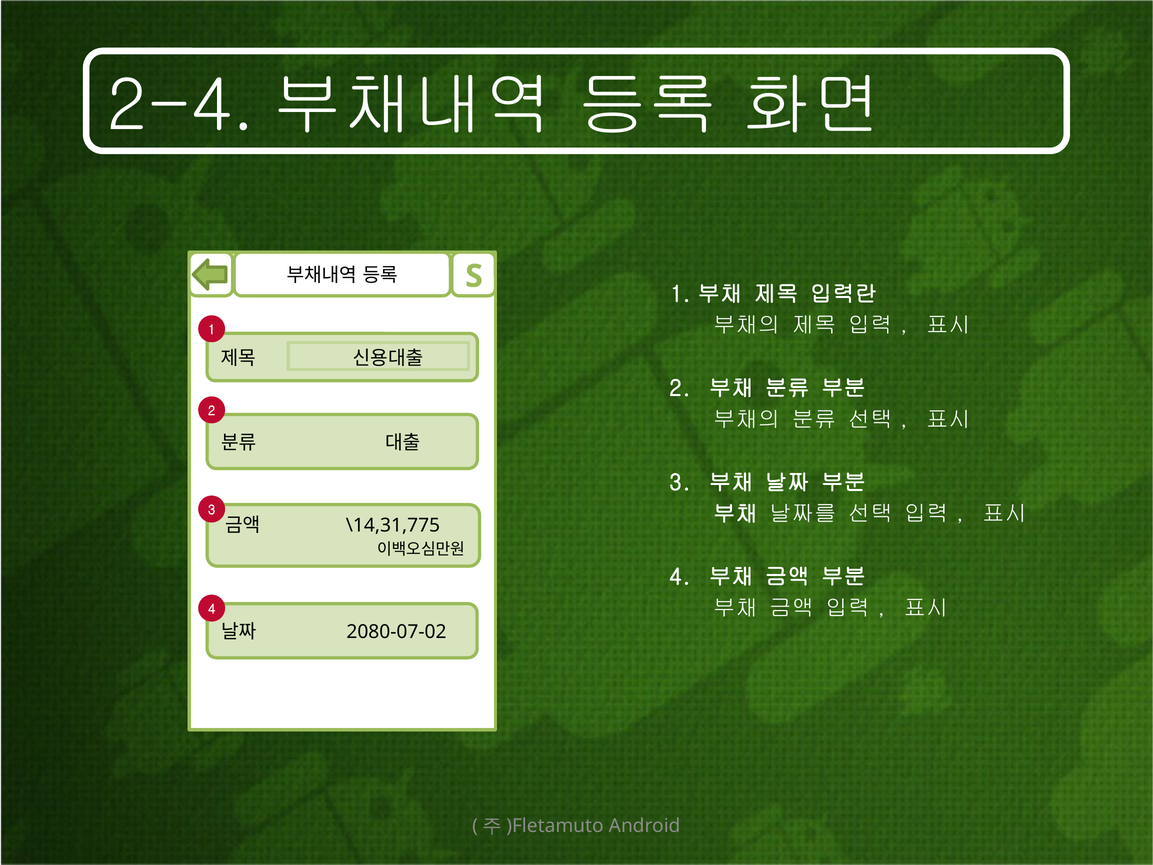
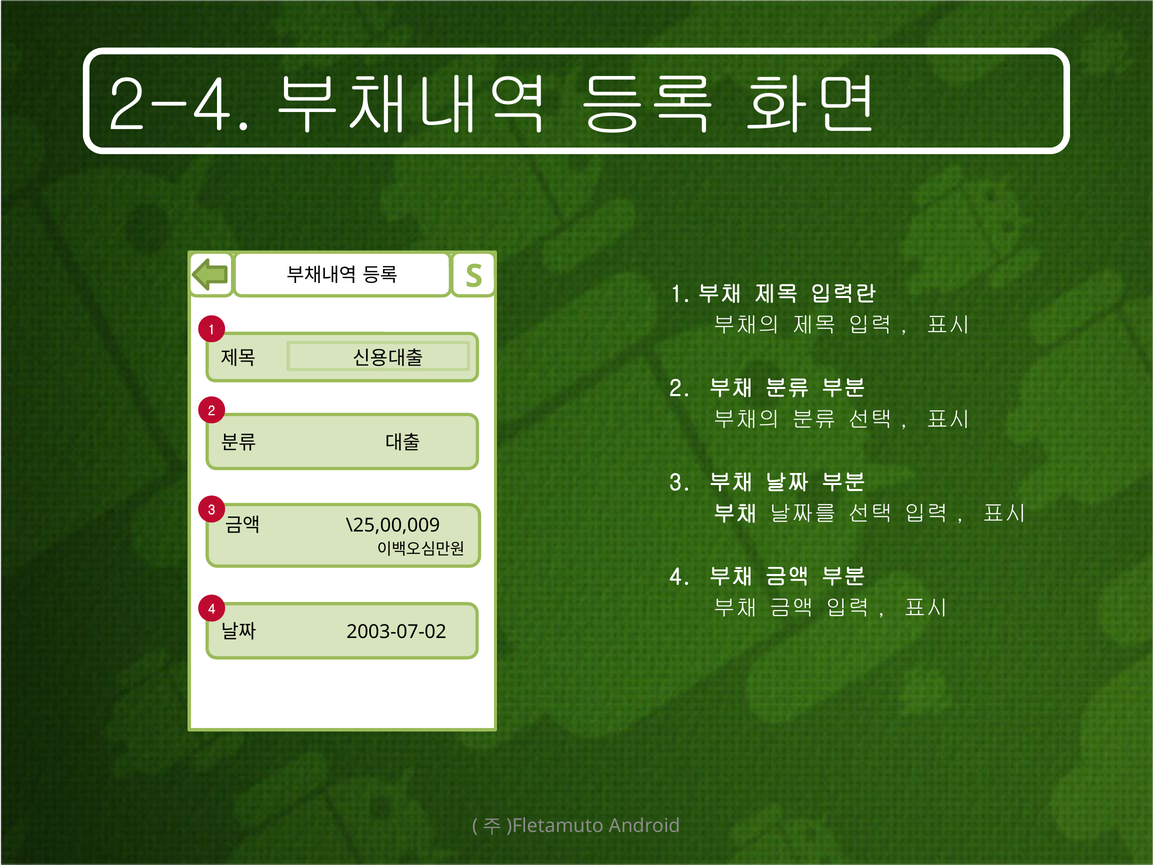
\14,31,775: \14,31,775 -> \25,00,009
2080-07-02: 2080-07-02 -> 2003-07-02
